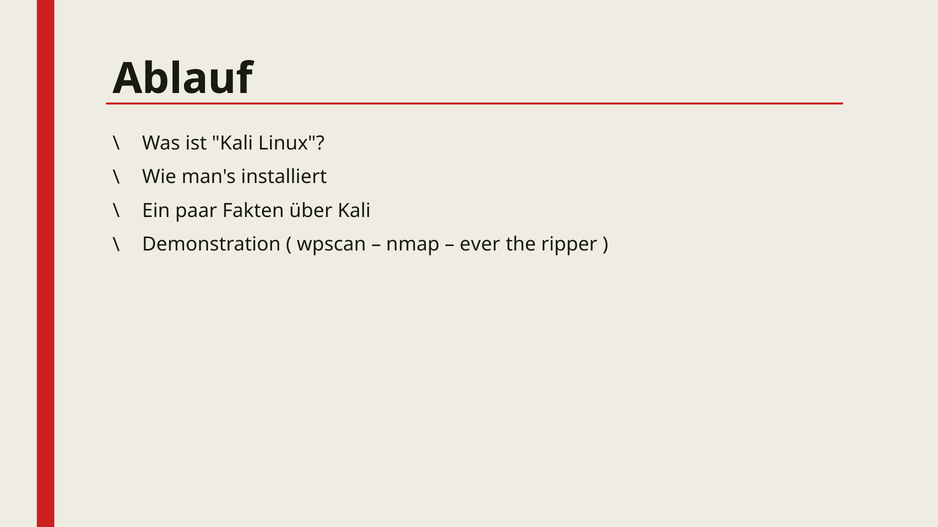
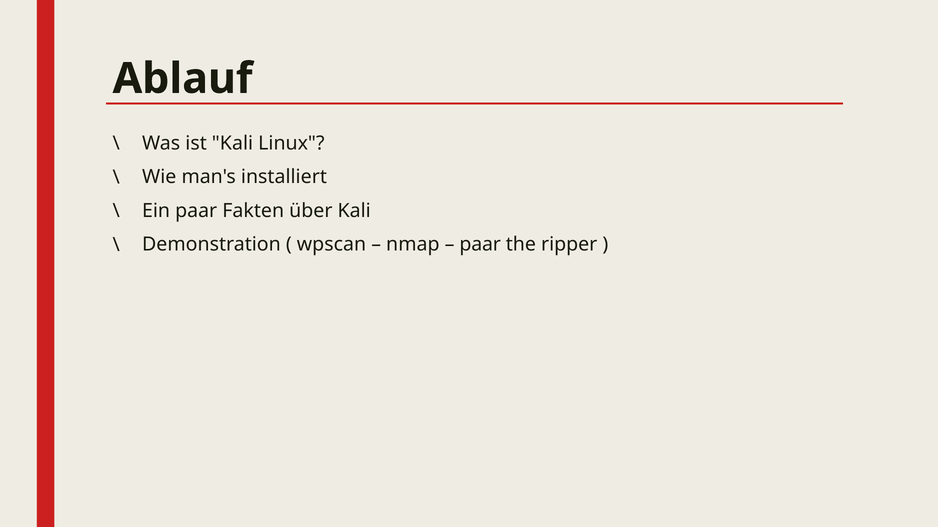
ever at (480, 245): ever -> paar
